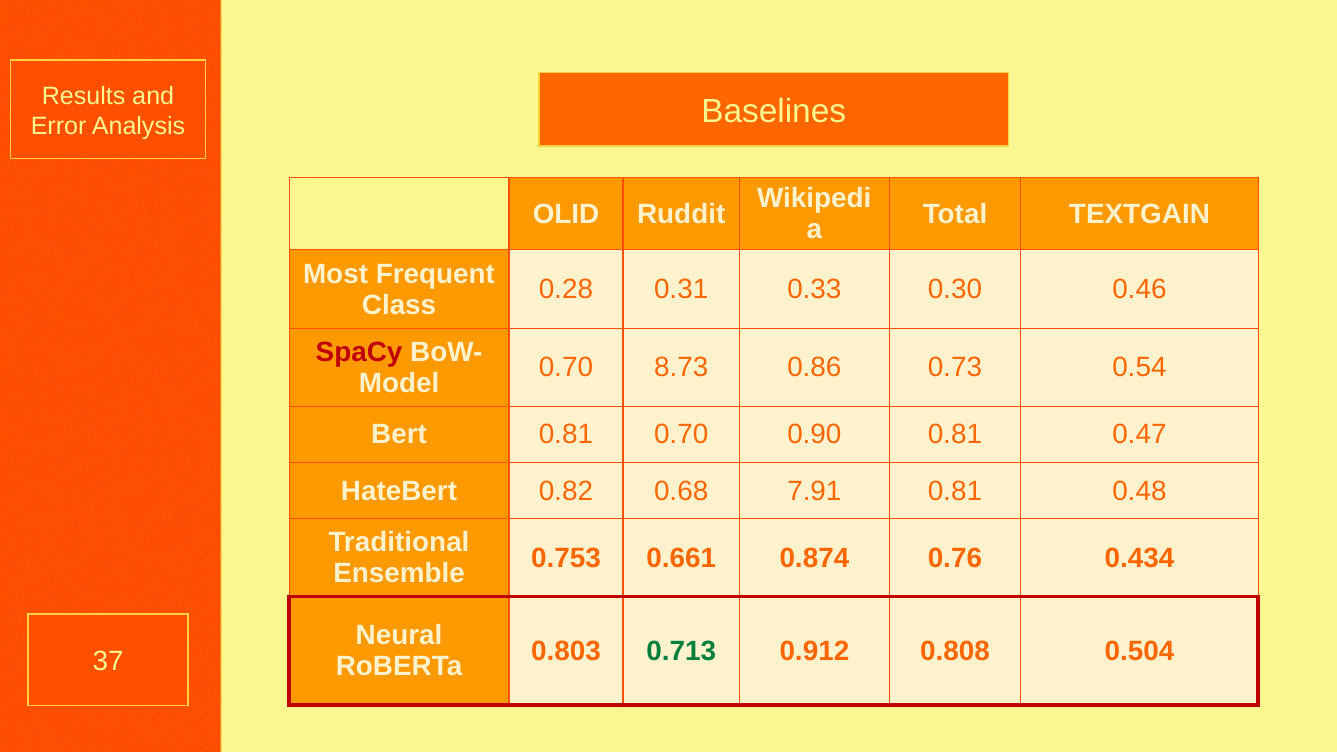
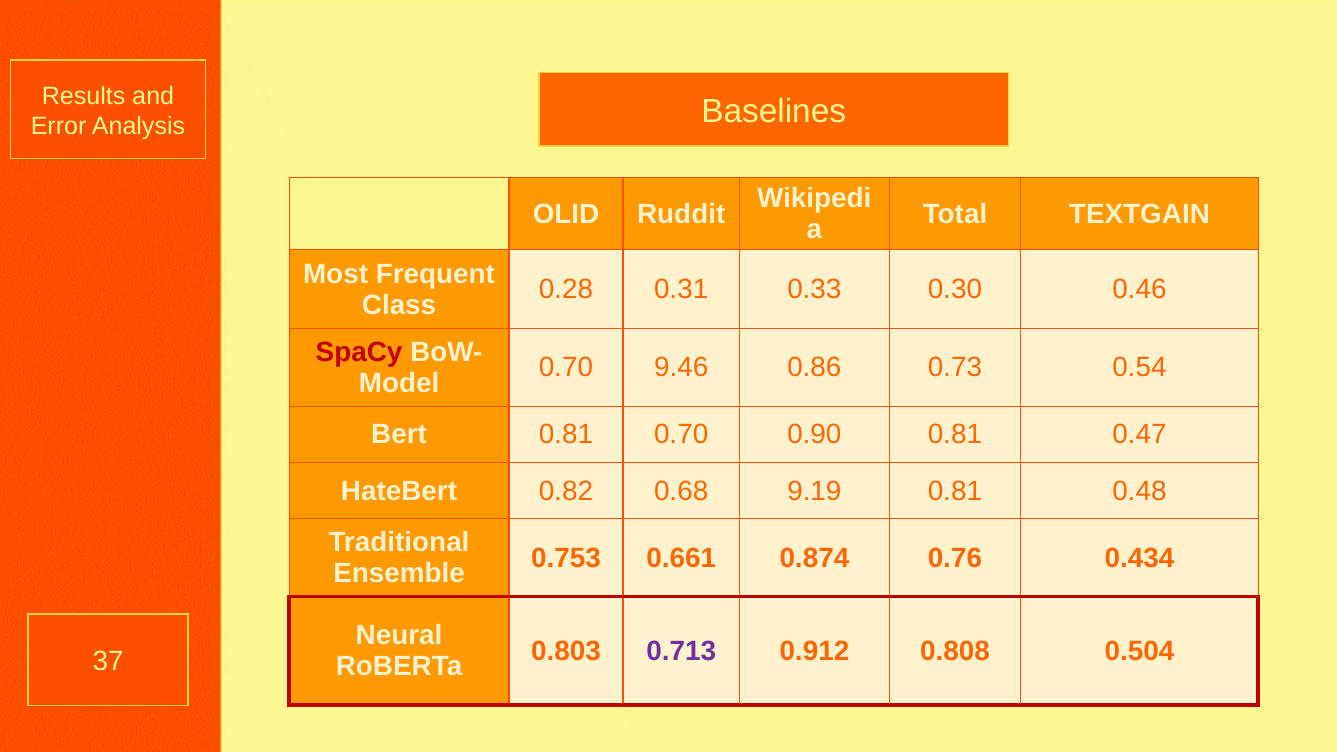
8.73: 8.73 -> 9.46
7.91: 7.91 -> 9.19
0.713 colour: green -> purple
